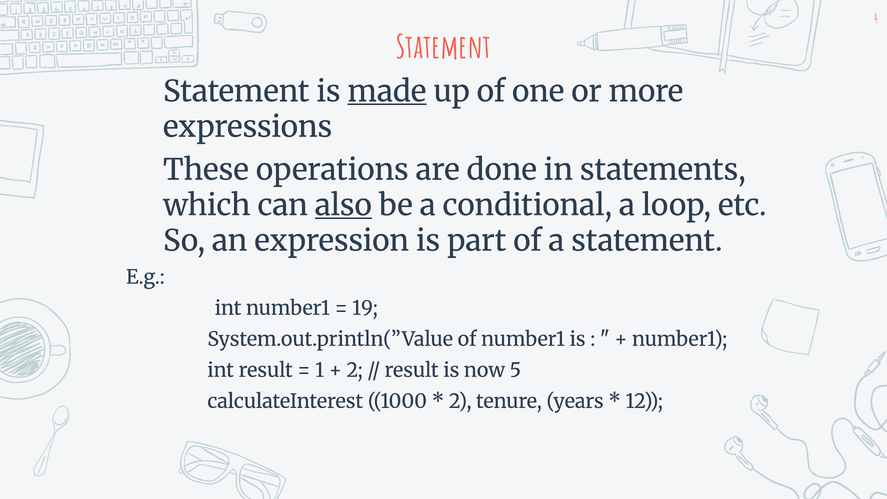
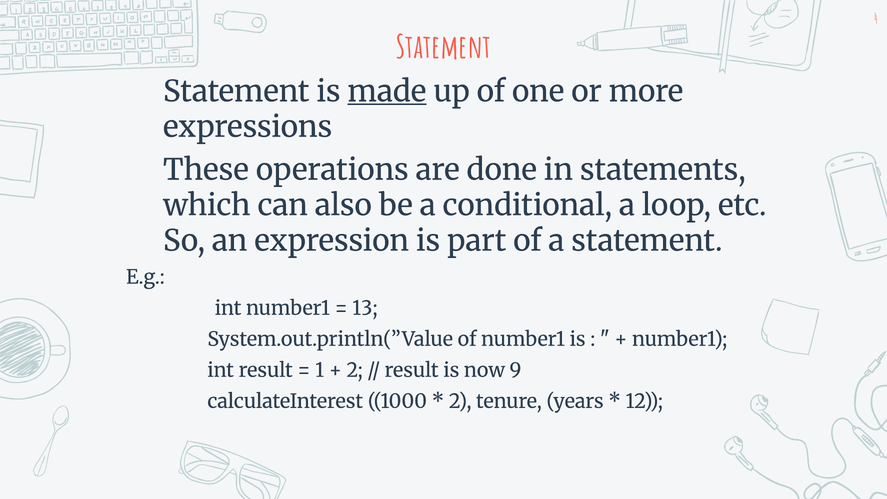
also underline: present -> none
19: 19 -> 13
5: 5 -> 9
